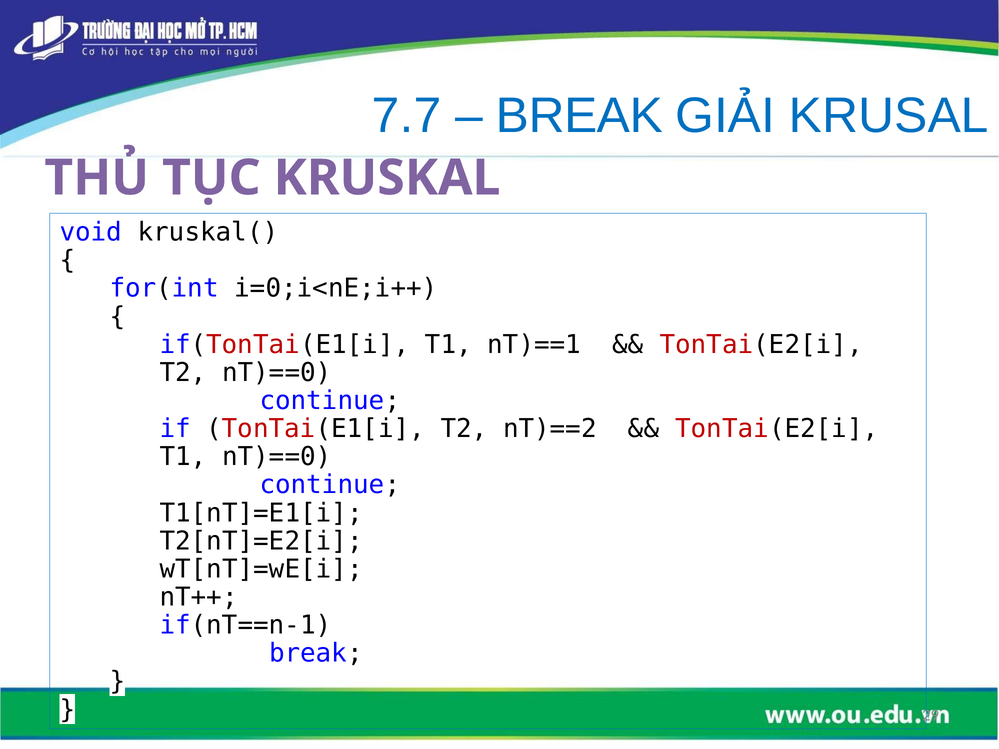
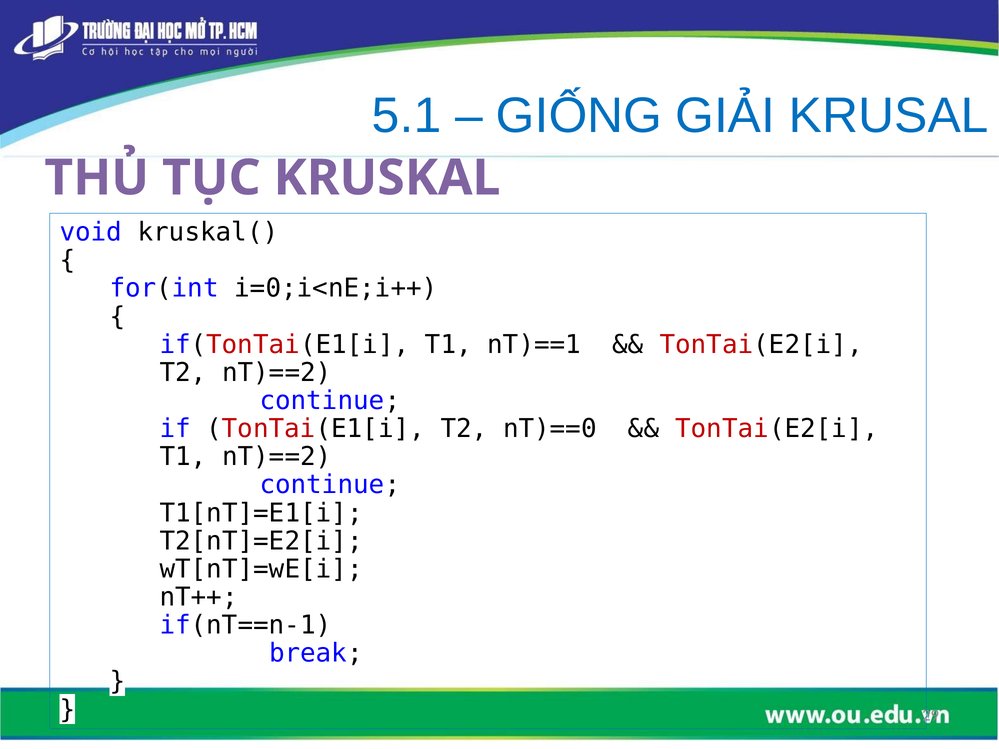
7.7: 7.7 -> 5.1
BREAK at (579, 116): BREAK -> GIỐNG
T2 nT)==0: nT)==0 -> nT)==2
nT)==2: nT)==2 -> nT)==0
T1 nT)==0: nT)==0 -> nT)==2
